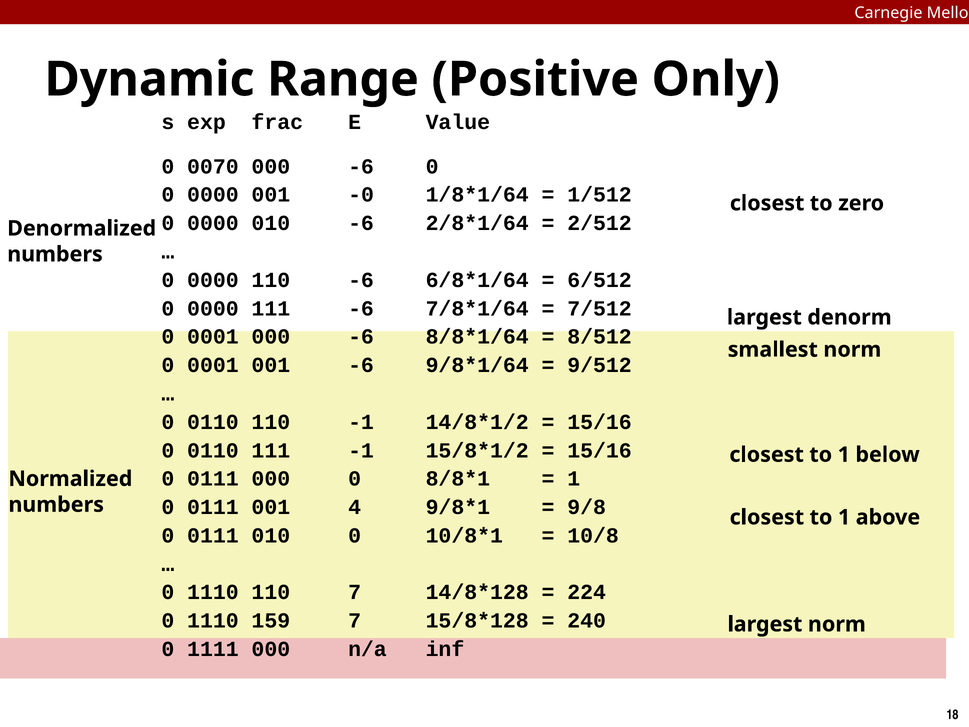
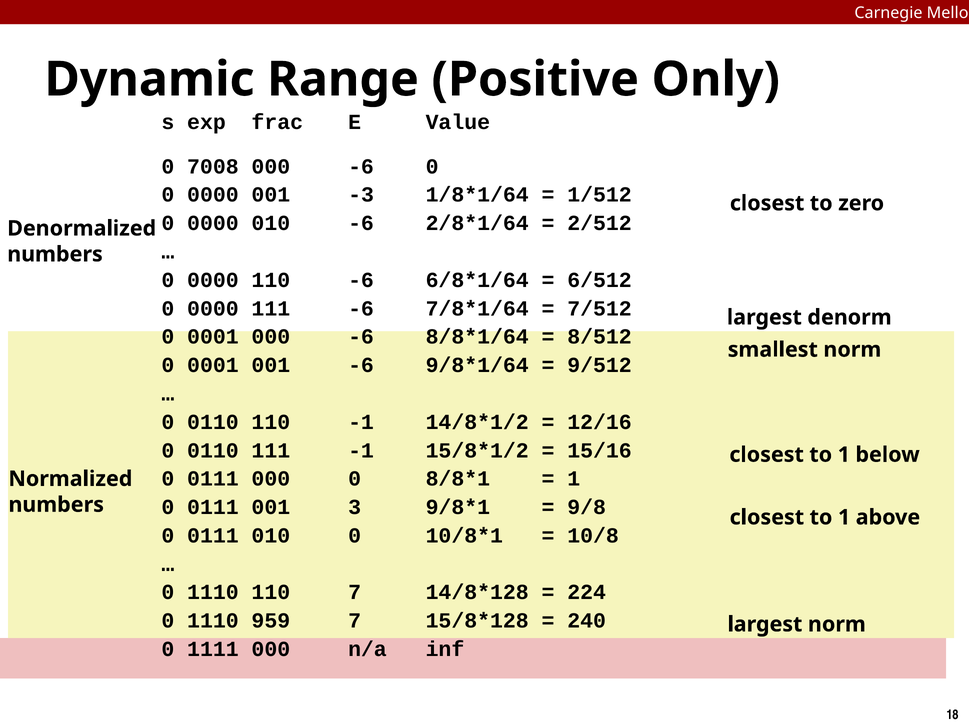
0070: 0070 -> 7008
-0: -0 -> -3
15/16 at (600, 422): 15/16 -> 12/16
4: 4 -> 3
159: 159 -> 959
